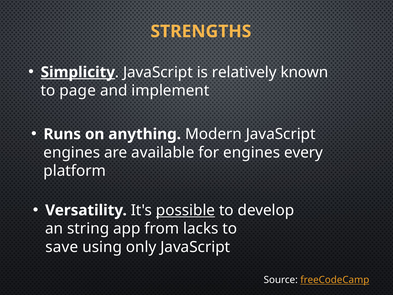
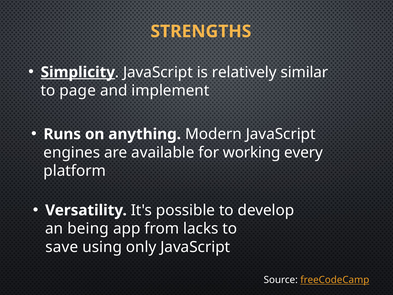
known: known -> similar
for engines: engines -> working
possible underline: present -> none
string: string -> being
